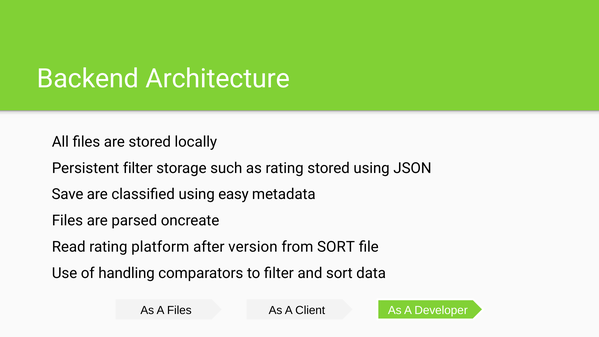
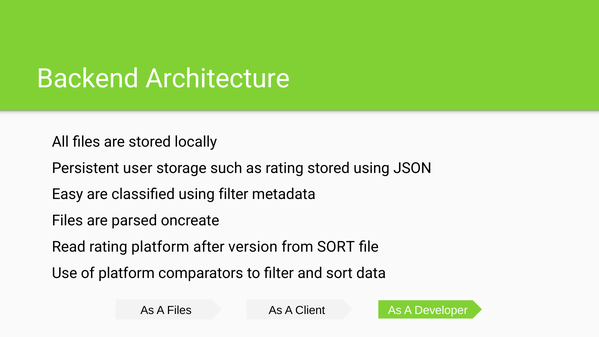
Persistent filter: filter -> user
Save: Save -> Easy
using easy: easy -> filter
of handling: handling -> platform
